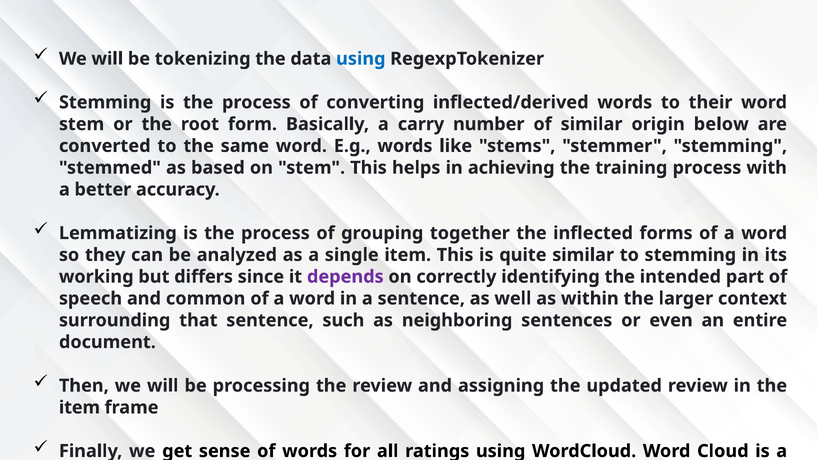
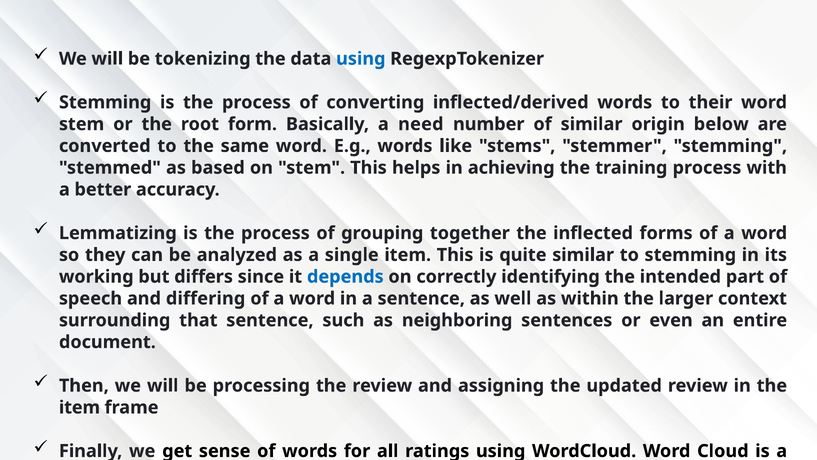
carry: carry -> need
depends colour: purple -> blue
common: common -> differing
